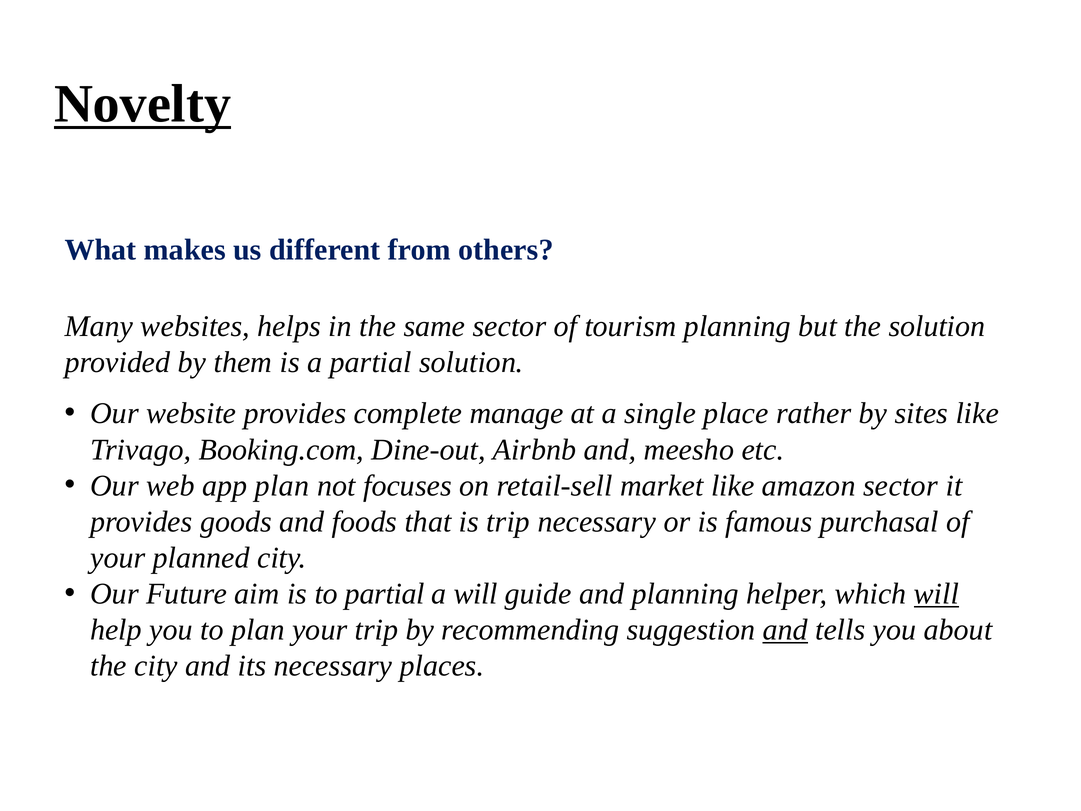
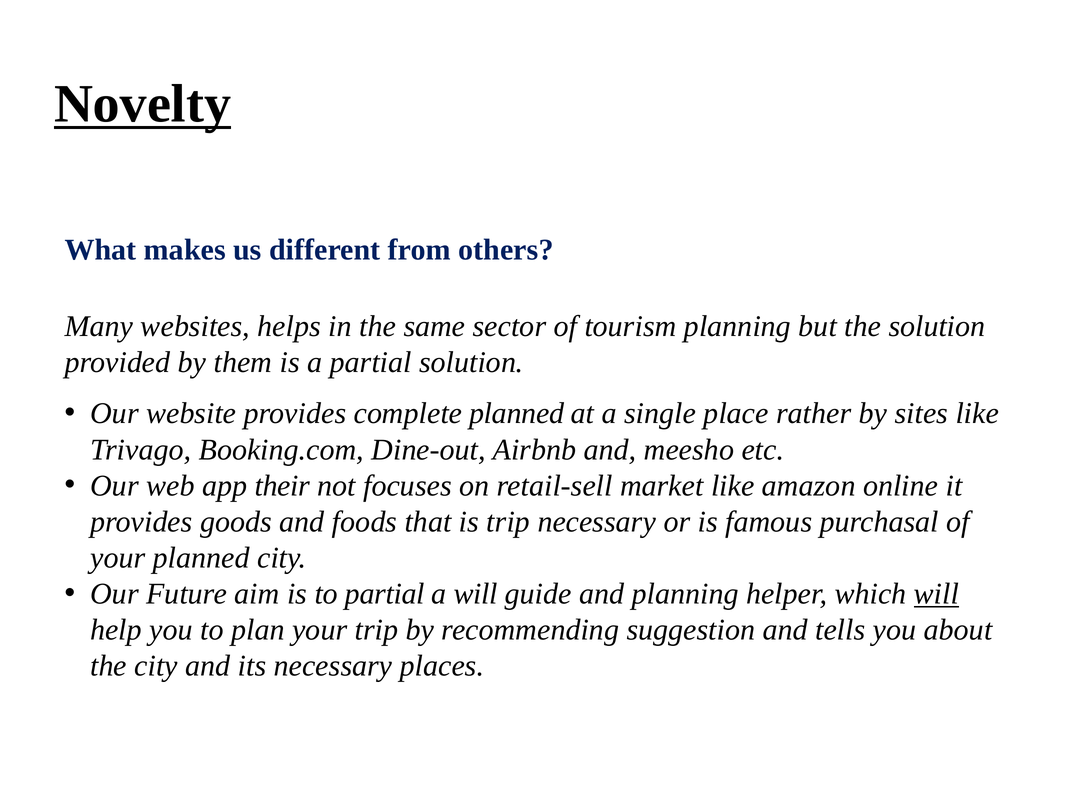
complete manage: manage -> planned
app plan: plan -> their
amazon sector: sector -> online
and at (785, 630) underline: present -> none
